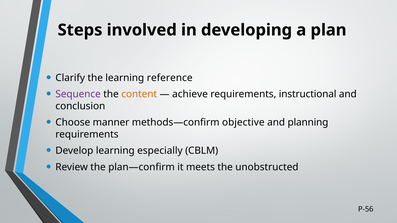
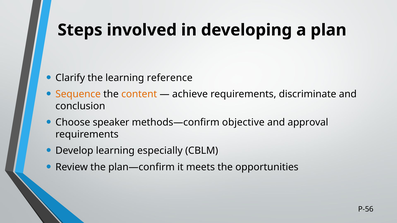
Sequence colour: purple -> orange
instructional: instructional -> discriminate
manner: manner -> speaker
planning: planning -> approval
unobstructed: unobstructed -> opportunities
